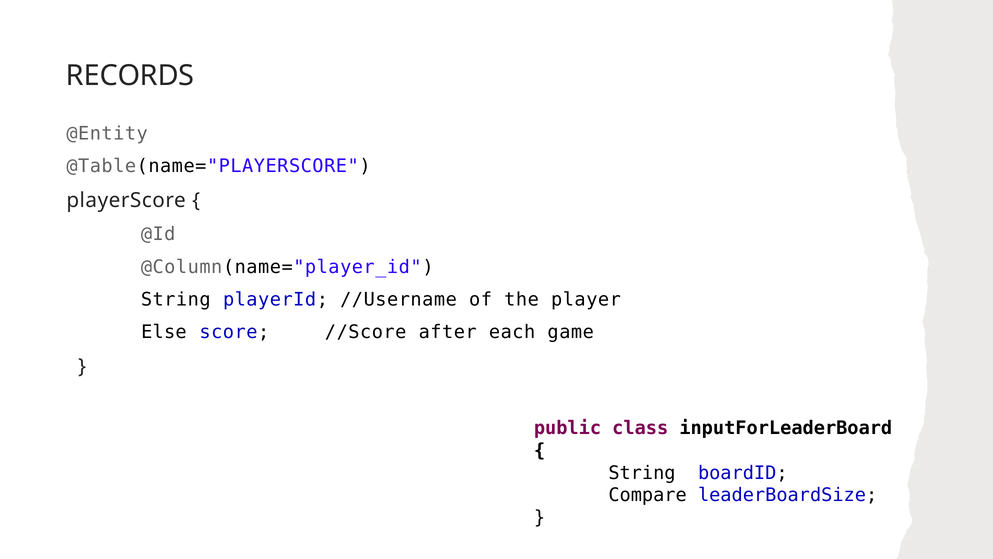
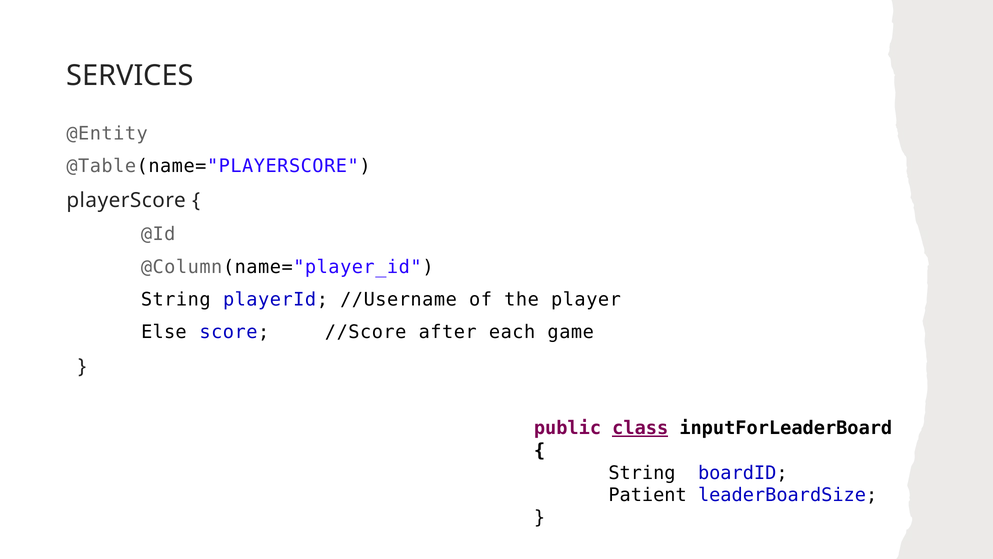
RECORDS: RECORDS -> SERVICES
class underline: none -> present
Compare: Compare -> Patient
